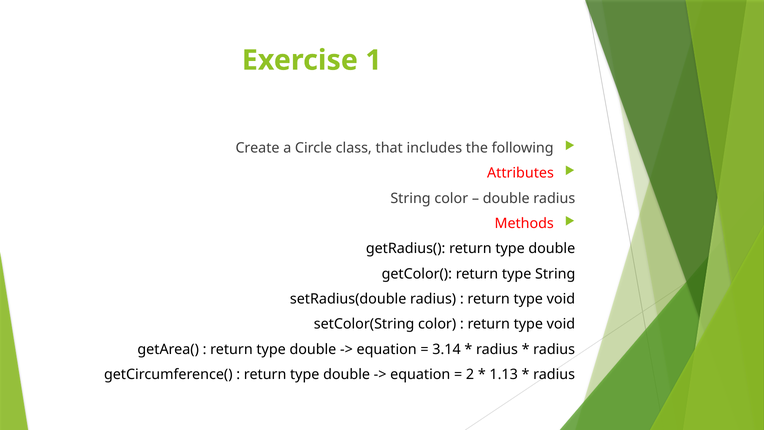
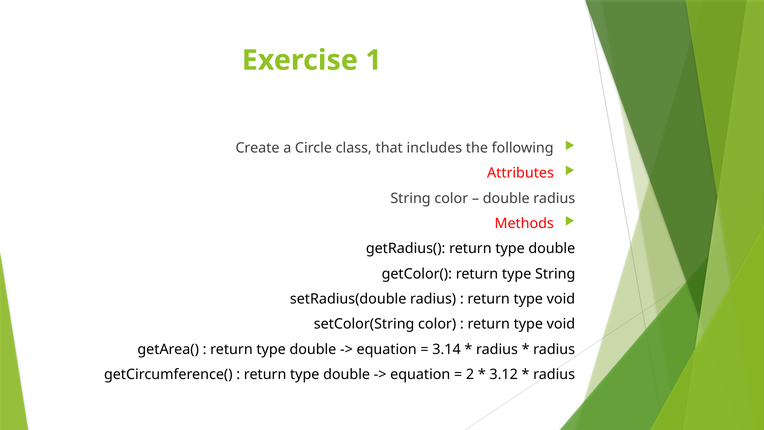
1.13: 1.13 -> 3.12
